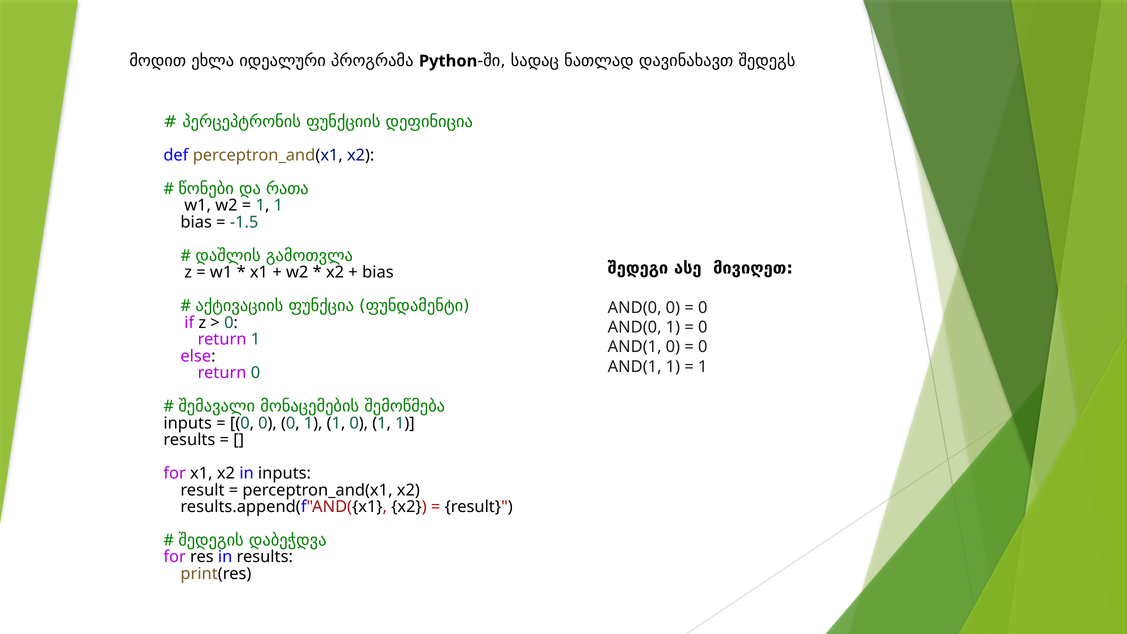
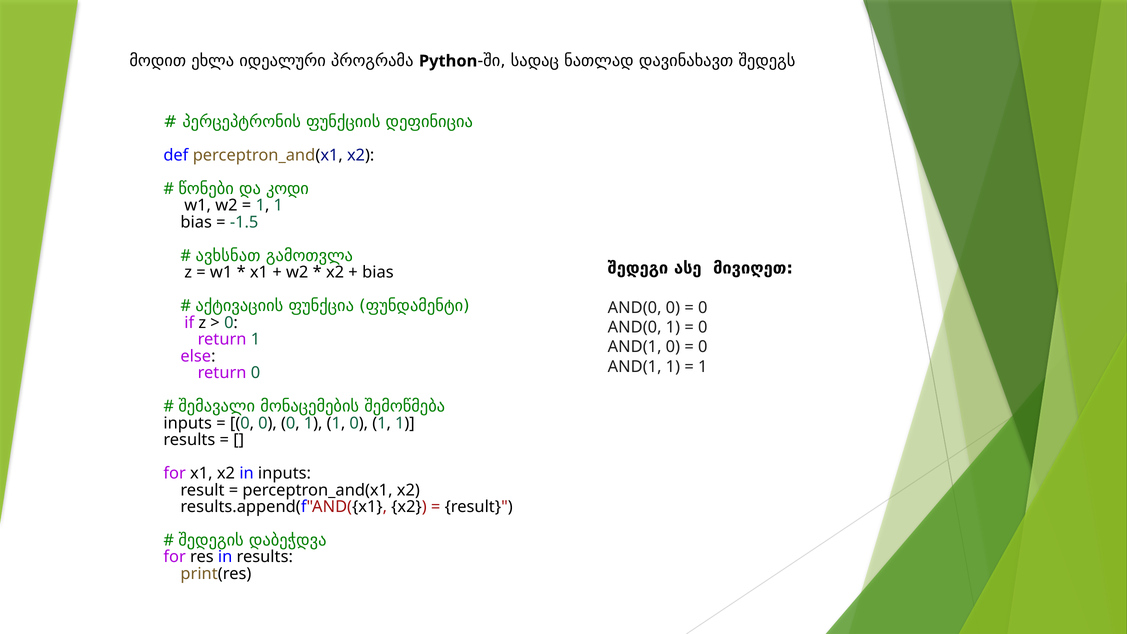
რათა: რათა -> კოდი
დაშლის: დაშლის -> ავხსნათ
